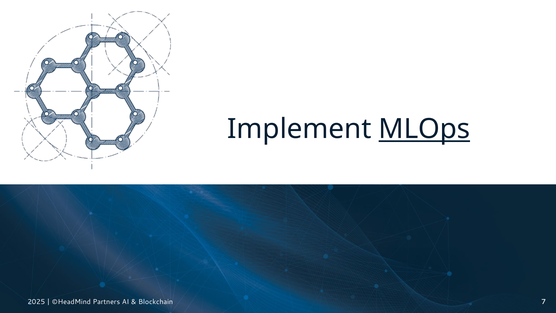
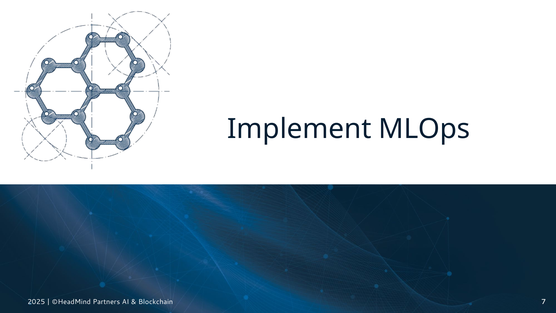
MLOps underline: present -> none
